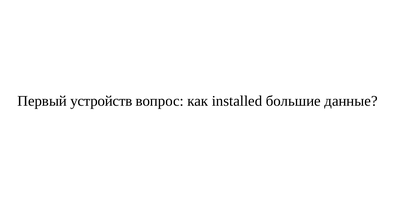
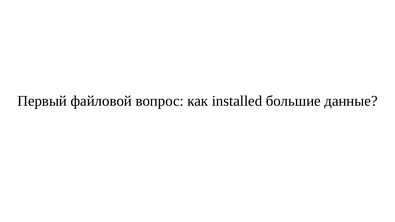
устройств: устройств -> файловой
